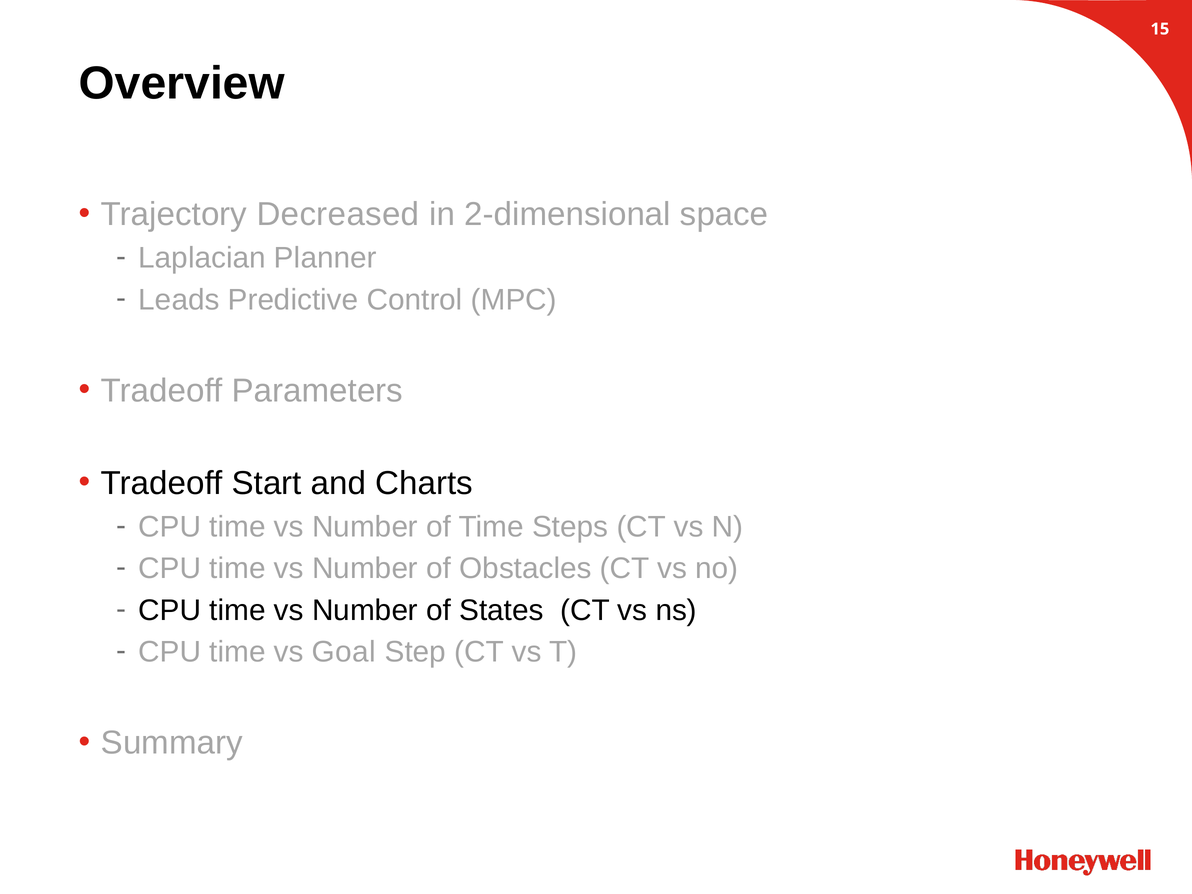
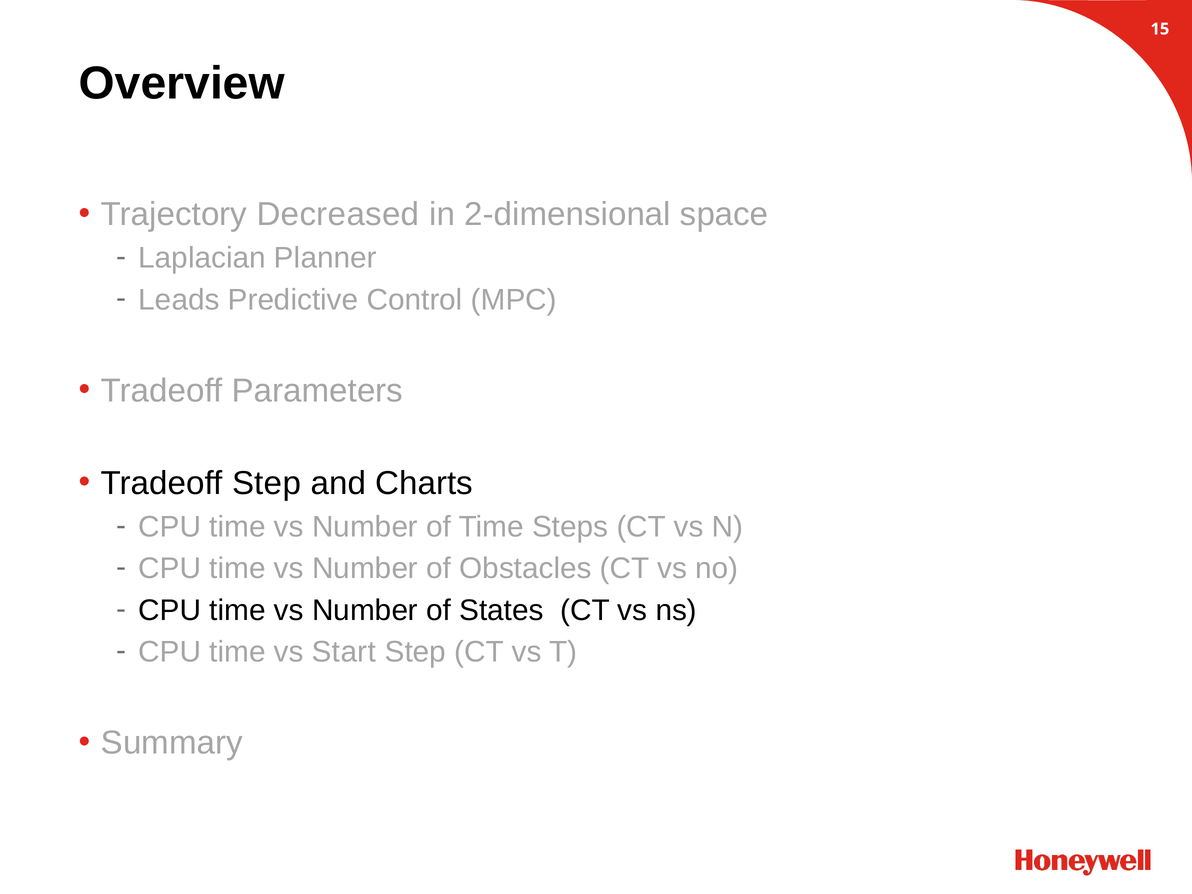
Tradeoff Start: Start -> Step
Goal: Goal -> Start
